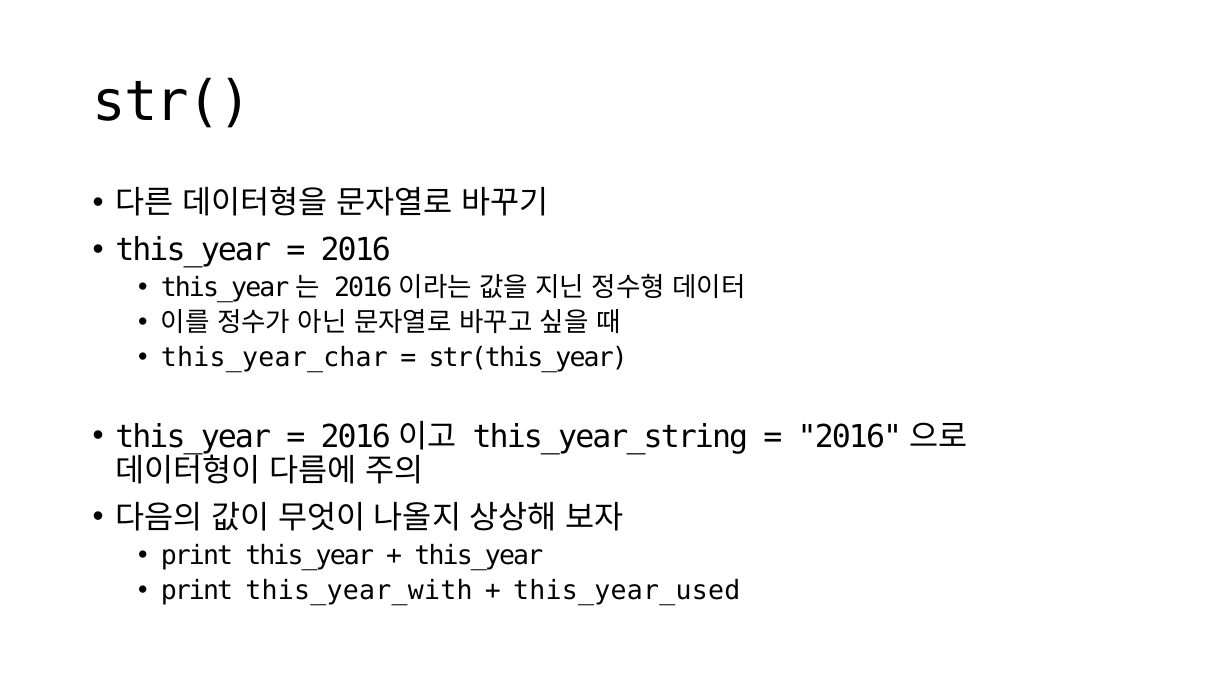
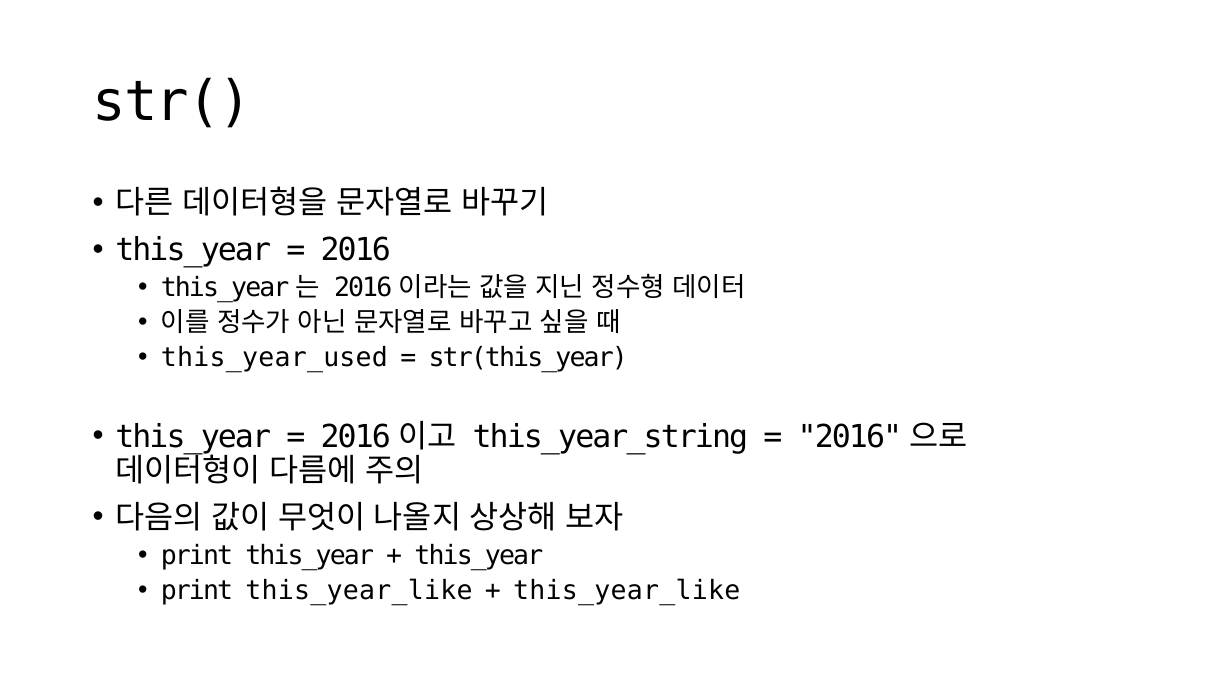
this_year_char: this_year_char -> this_year_used
print this_year_with: this_year_with -> this_year_like
this_year_used at (627, 590): this_year_used -> this_year_like
